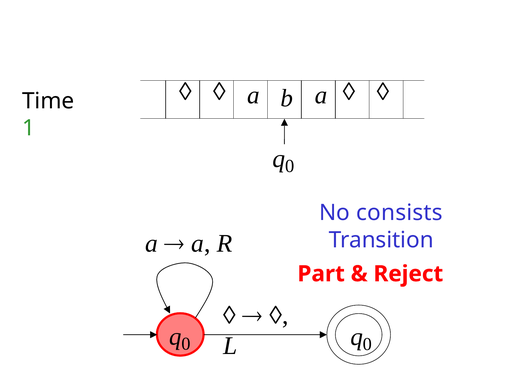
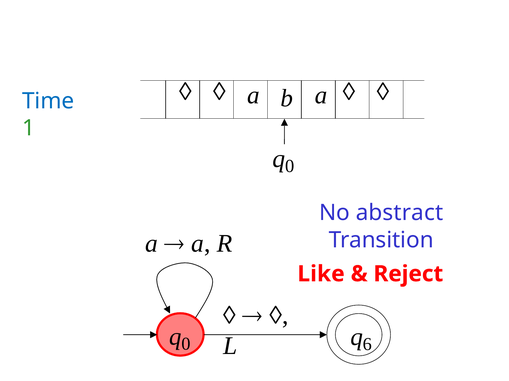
Time colour: black -> blue
consists: consists -> abstract
Part: Part -> Like
0 at (368, 345): 0 -> 6
